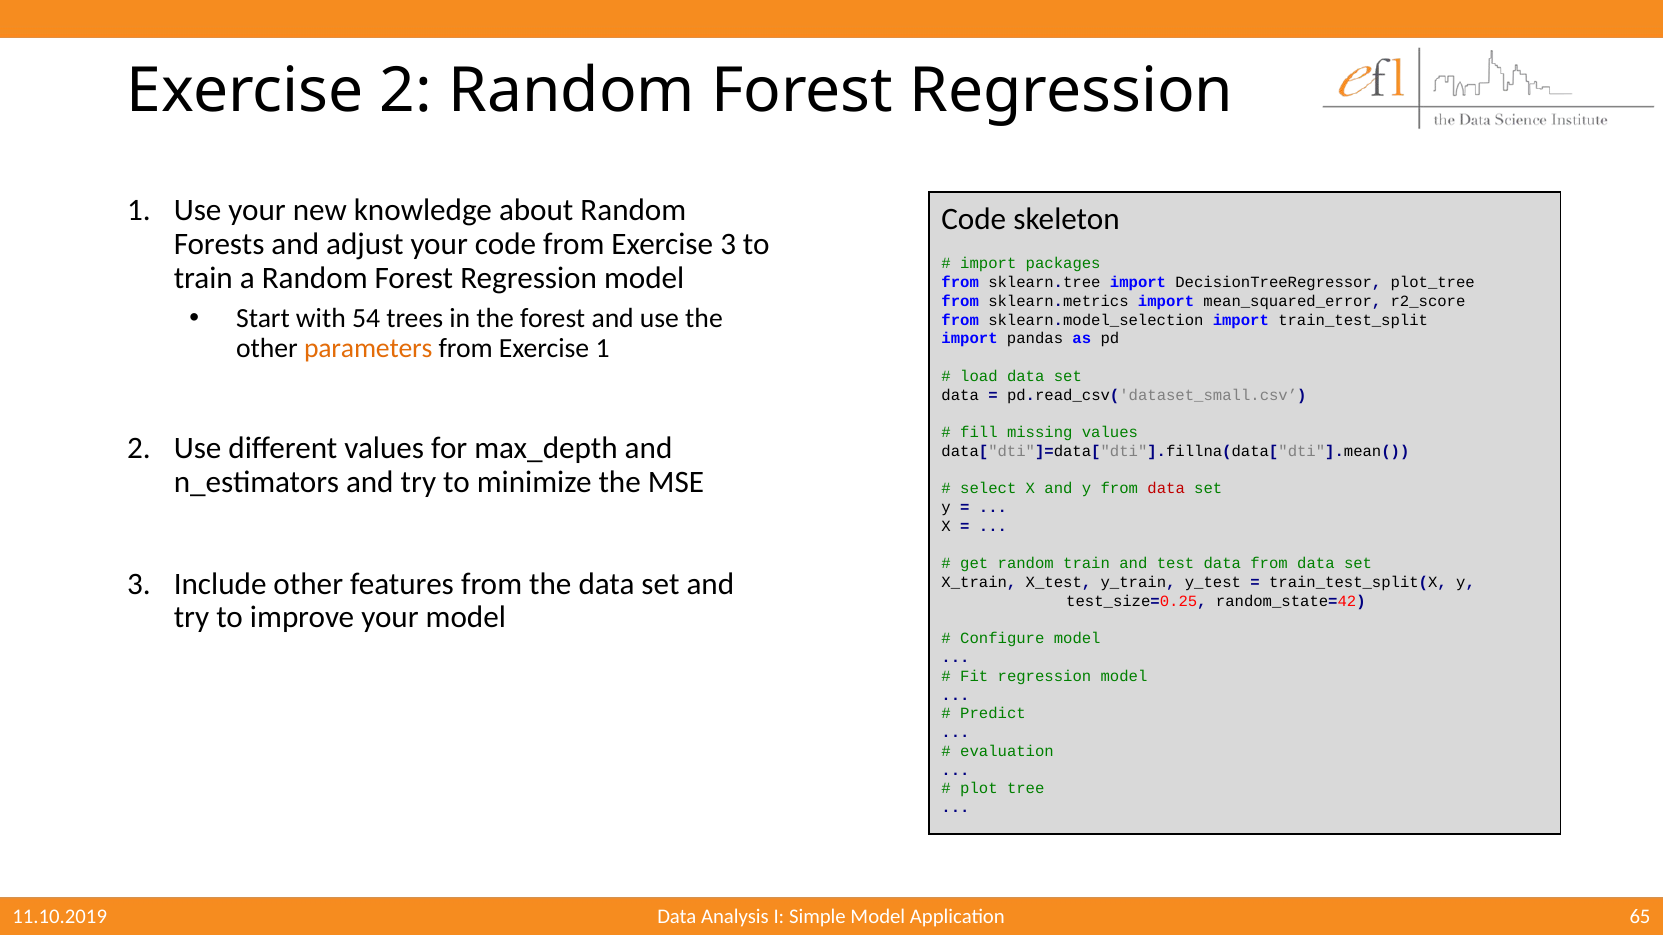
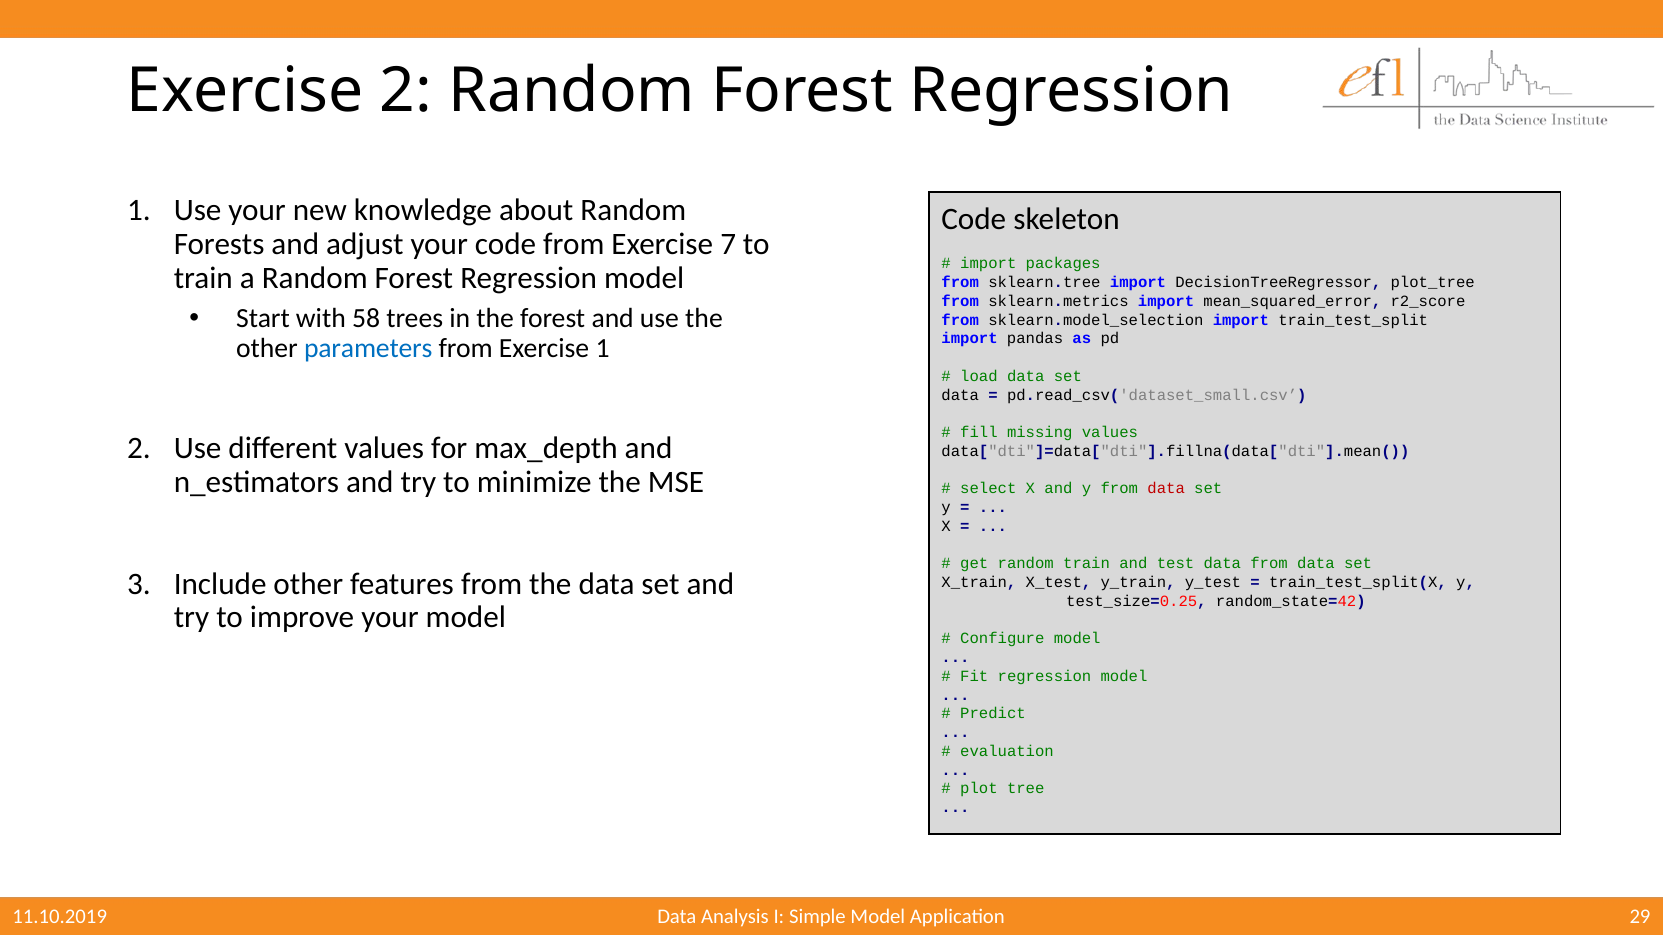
Exercise 3: 3 -> 7
54: 54 -> 58
parameters colour: orange -> blue
65: 65 -> 29
